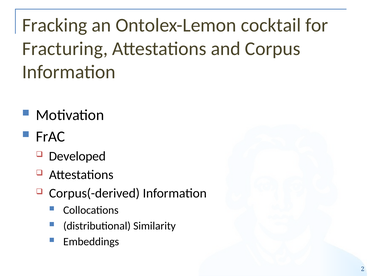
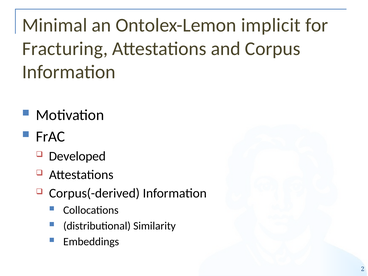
Fracking: Fracking -> Minimal
cocktail: cocktail -> implicit
